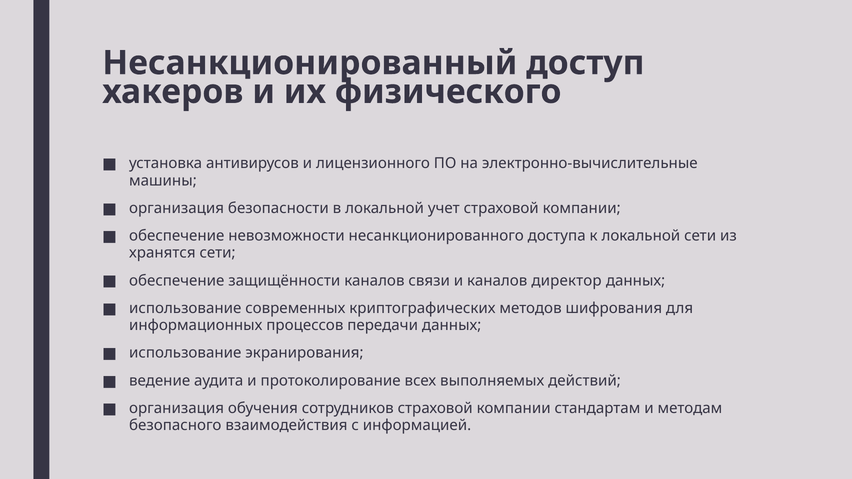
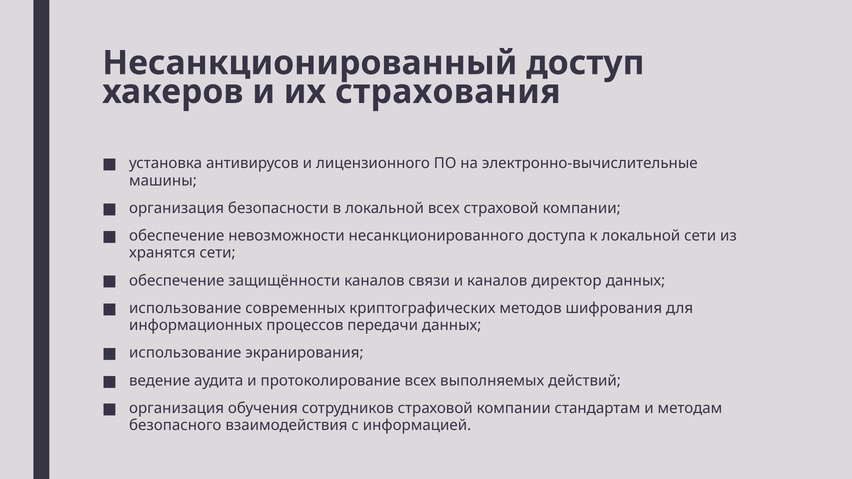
физического: физического -> страхования
локальной учет: учет -> всех
